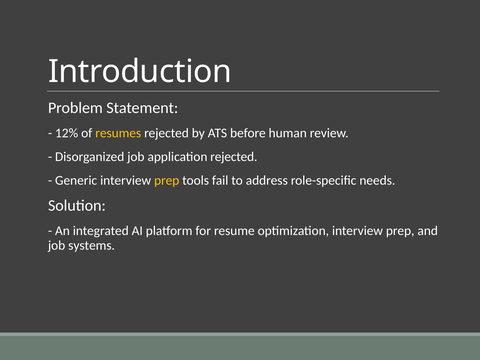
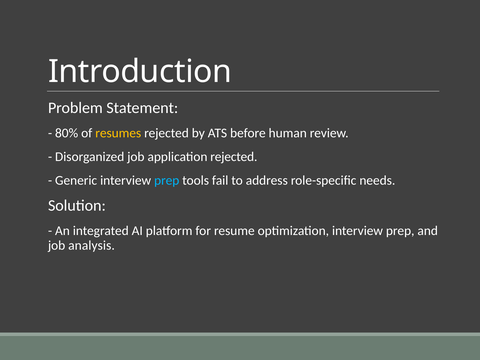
12%: 12% -> 80%
prep at (167, 181) colour: yellow -> light blue
systems: systems -> analysis
